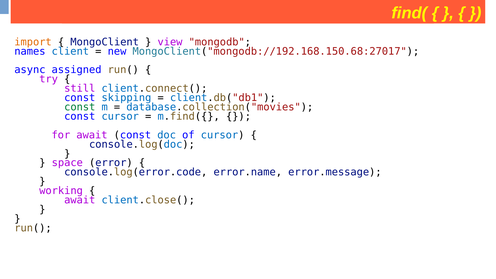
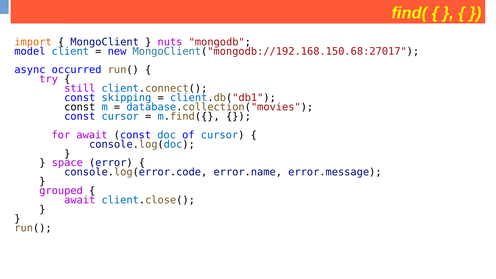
view: view -> nuts
names: names -> model
assigned: assigned -> occurred
const at (80, 107) colour: green -> black
working: working -> grouped
